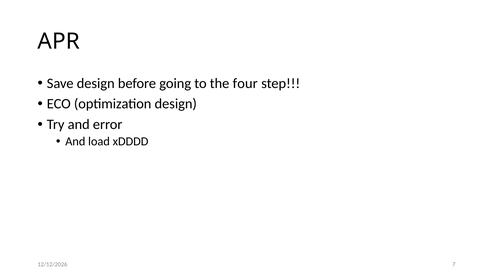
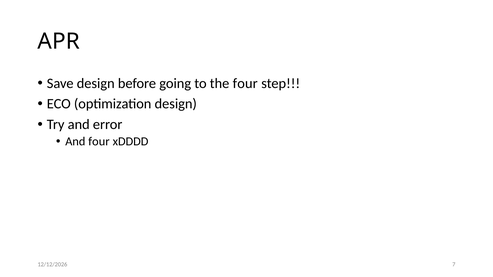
And load: load -> four
